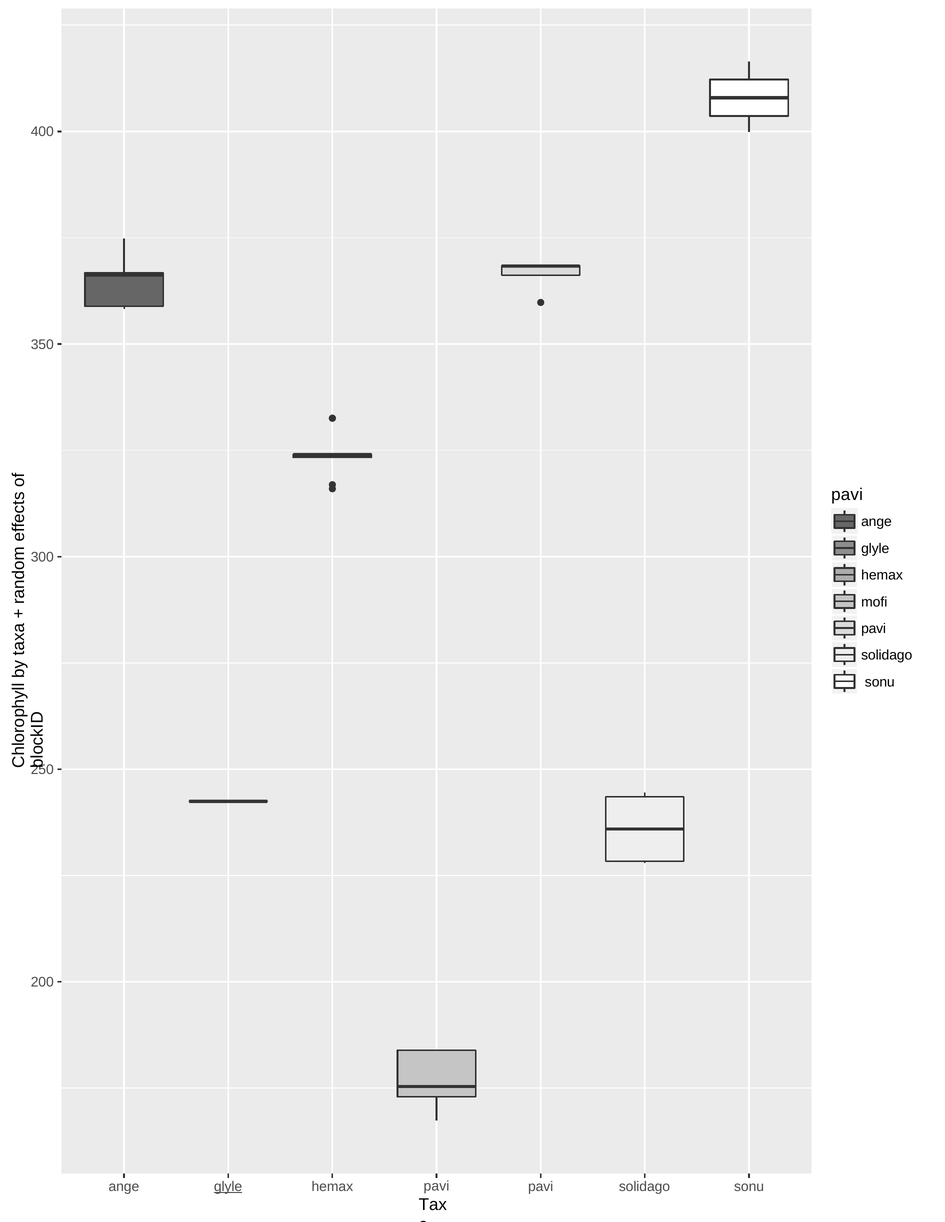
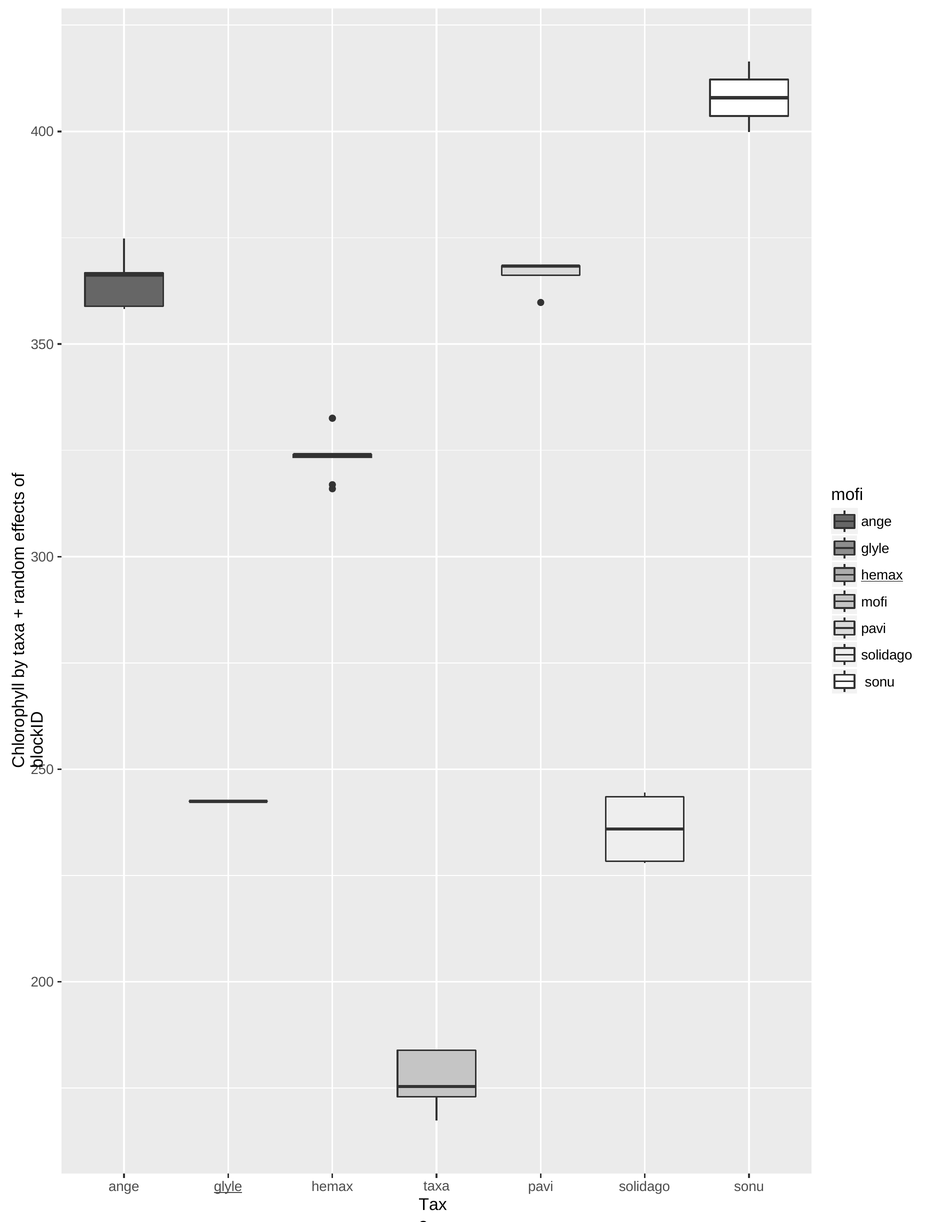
pavi at (847, 495): pavi -> mofi
hemax at (882, 576) underline: none -> present
pavi at (436, 1187): pavi -> taxa
